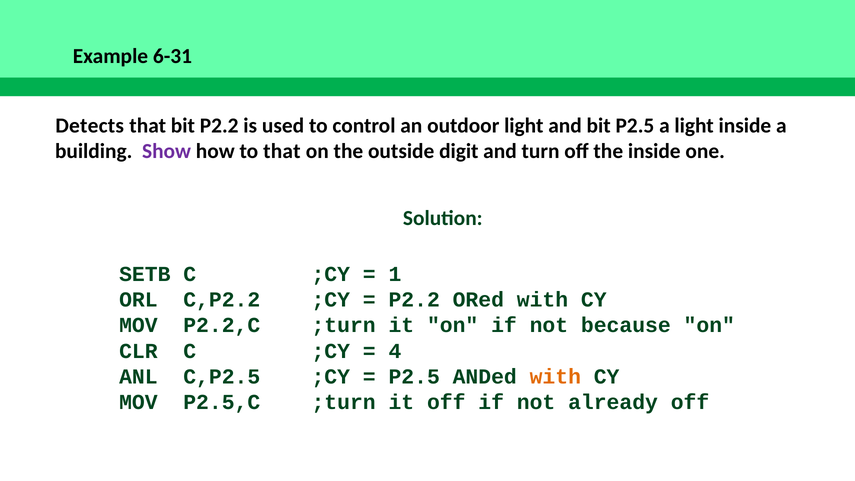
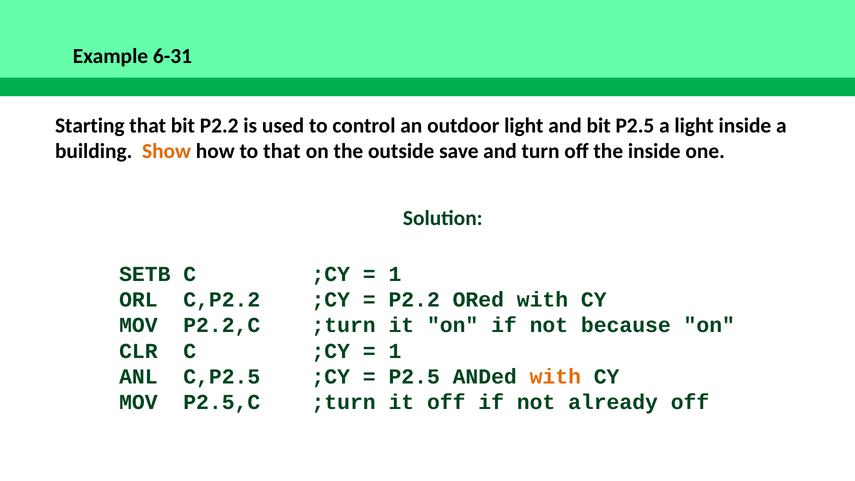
Detects: Detects -> Starting
Show colour: purple -> orange
digit: digit -> save
4 at (395, 351): 4 -> 1
